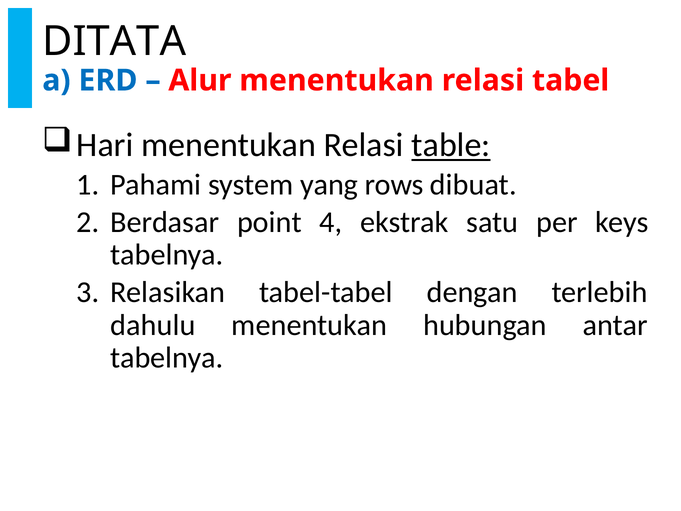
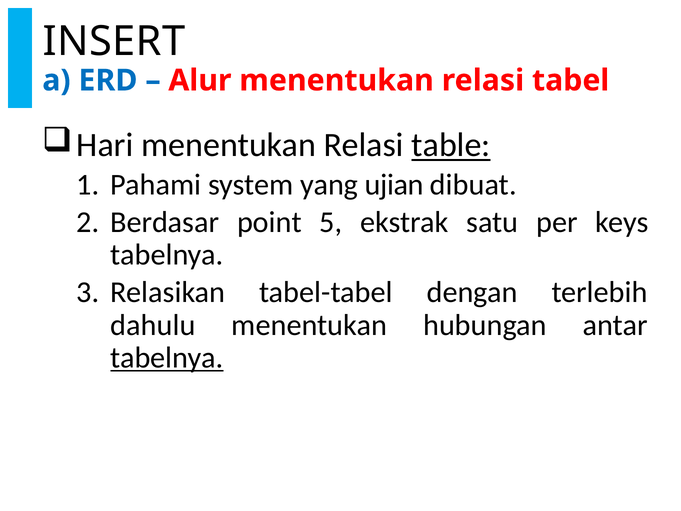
DITATA: DITATA -> INSERT
rows: rows -> ujian
4: 4 -> 5
tabelnya at (167, 358) underline: none -> present
